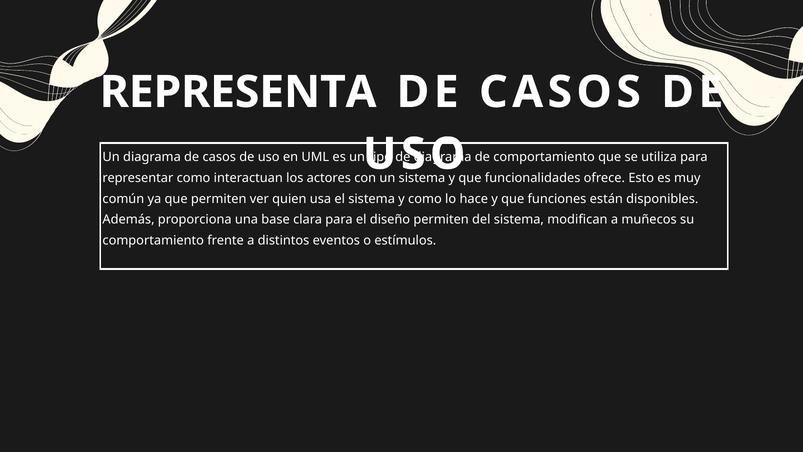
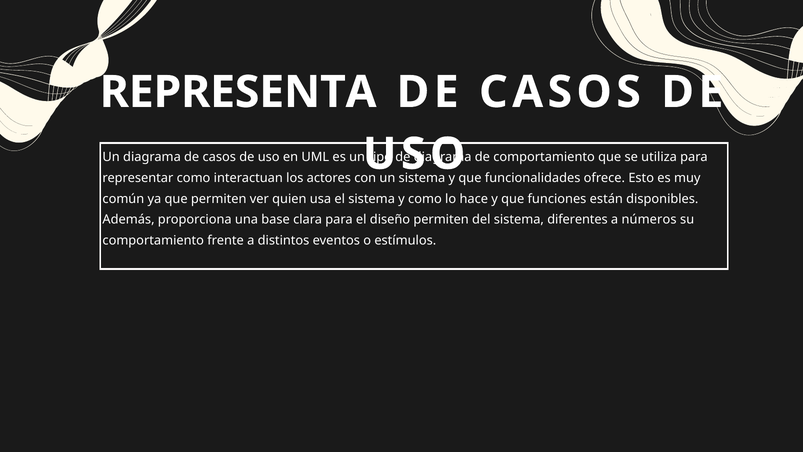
modifican: modifican -> diferentes
muñecos: muñecos -> números
